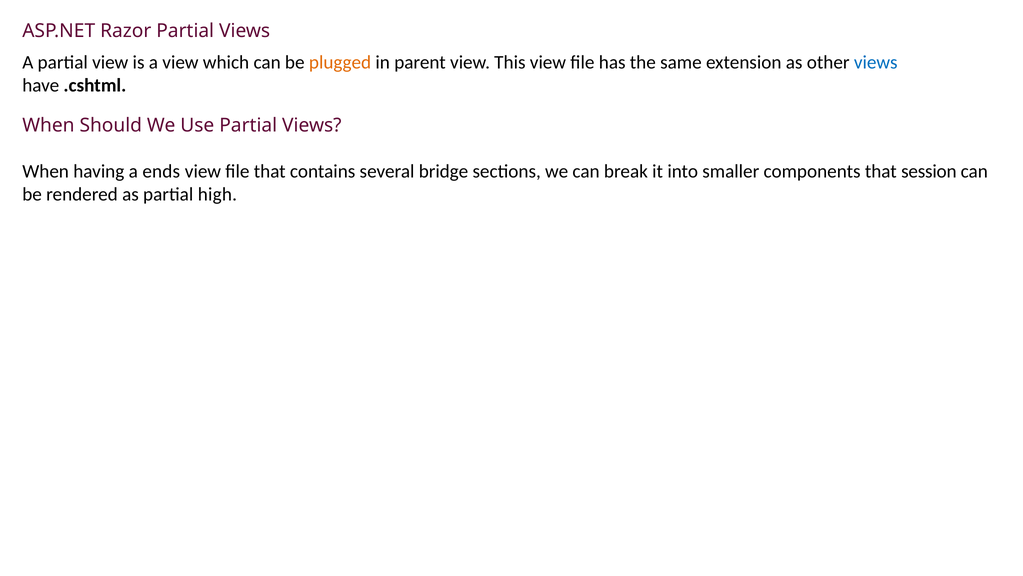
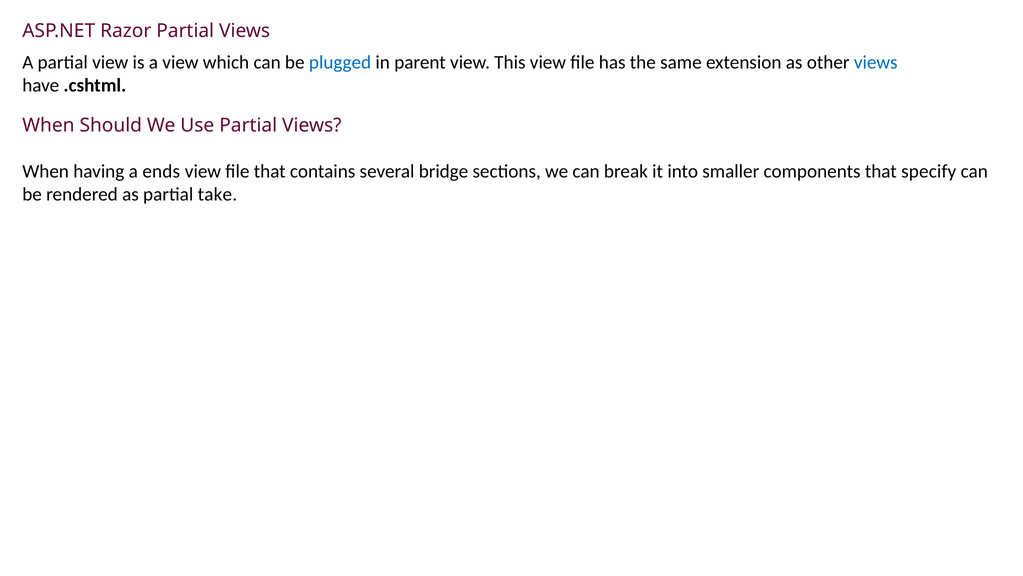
plugged colour: orange -> blue
session: session -> specify
high: high -> take
